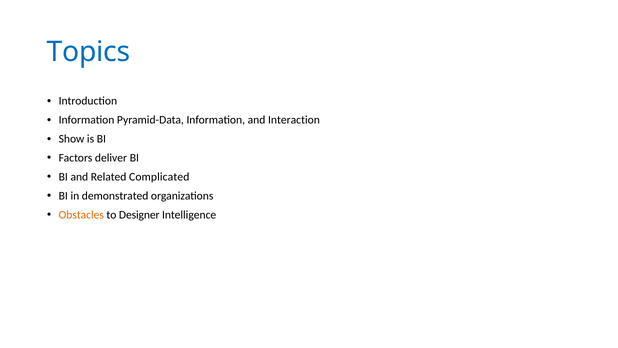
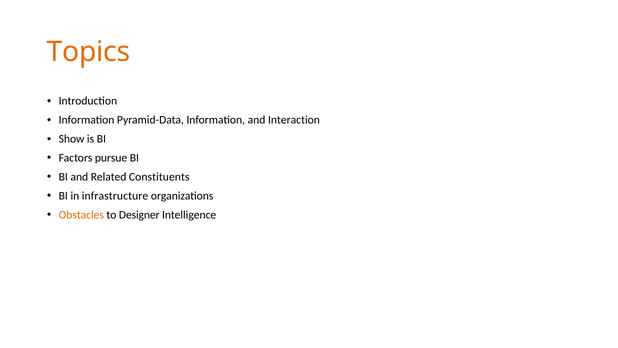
Topics colour: blue -> orange
deliver: deliver -> pursue
Complicated: Complicated -> Constituents
demonstrated: demonstrated -> infrastructure
